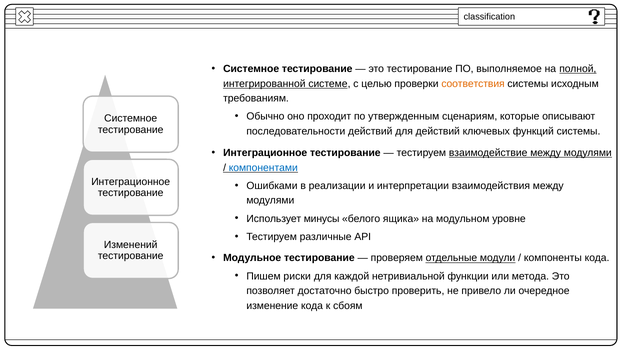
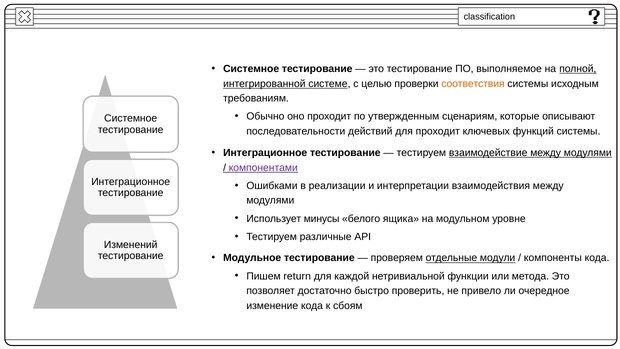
для действий: действий -> проходит
компонентами colour: blue -> purple
риски: риски -> return
